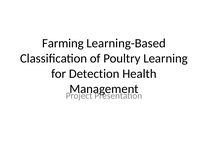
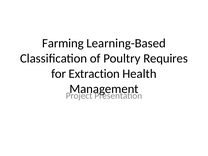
Learning: Learning -> Requires
Detection: Detection -> Extraction
